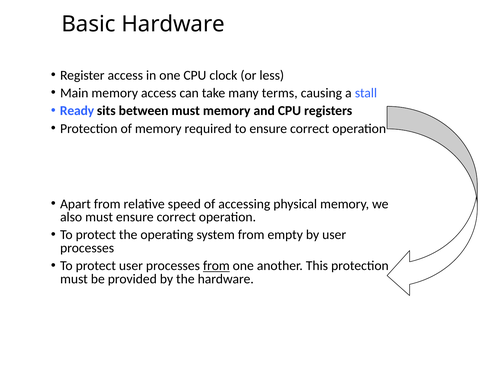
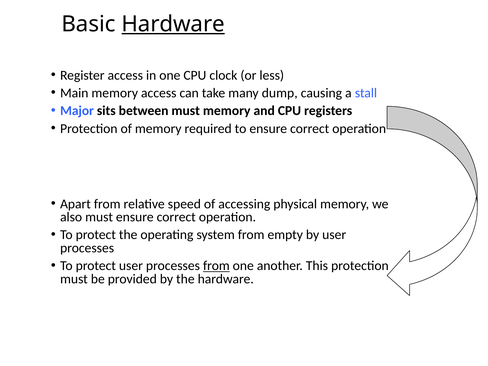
Hardware at (173, 24) underline: none -> present
terms: terms -> dump
Ready: Ready -> Major
